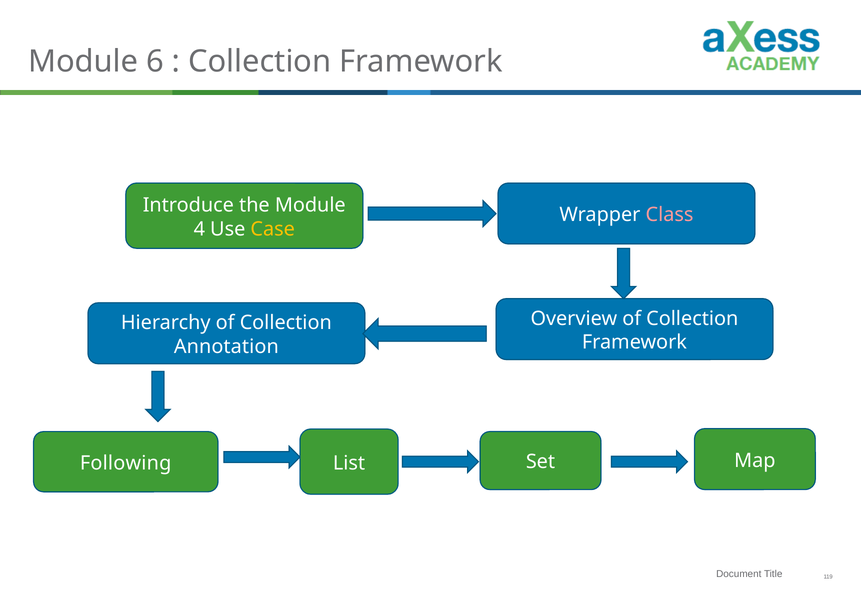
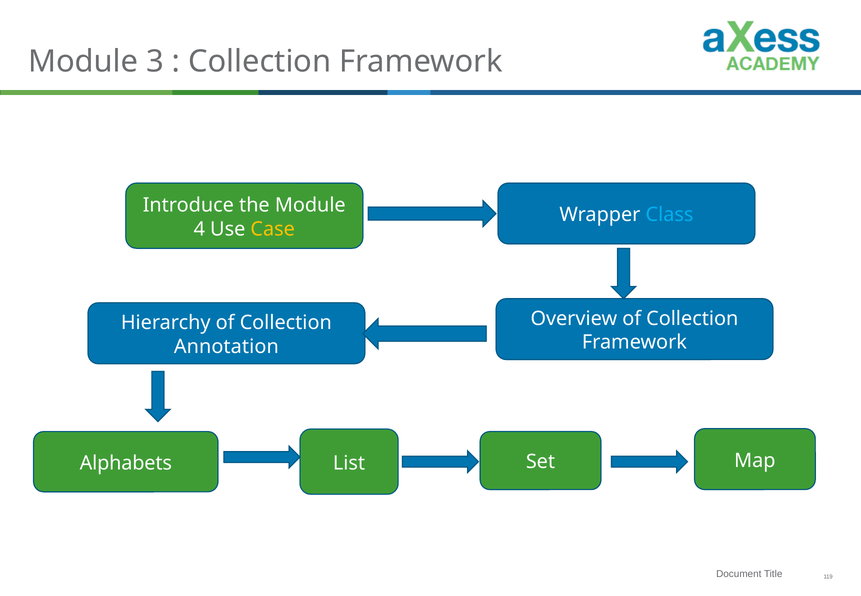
6: 6 -> 3
Class colour: pink -> light blue
Following: Following -> Alphabets
